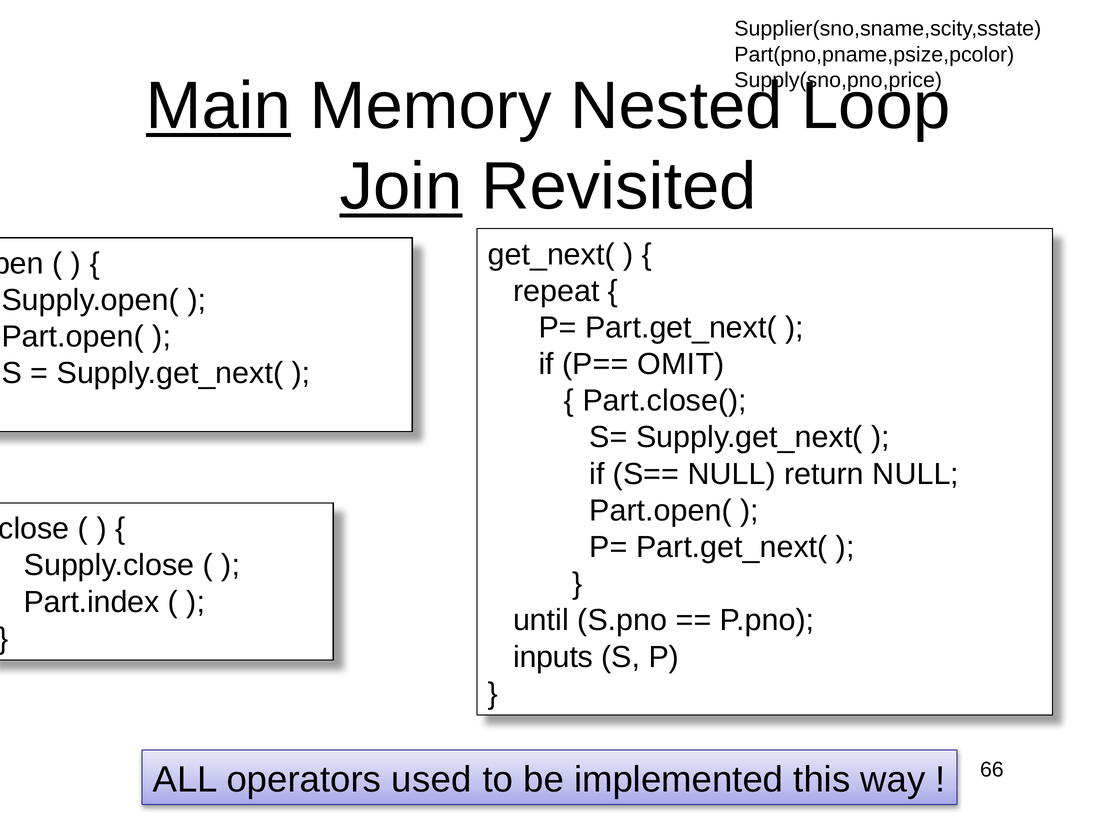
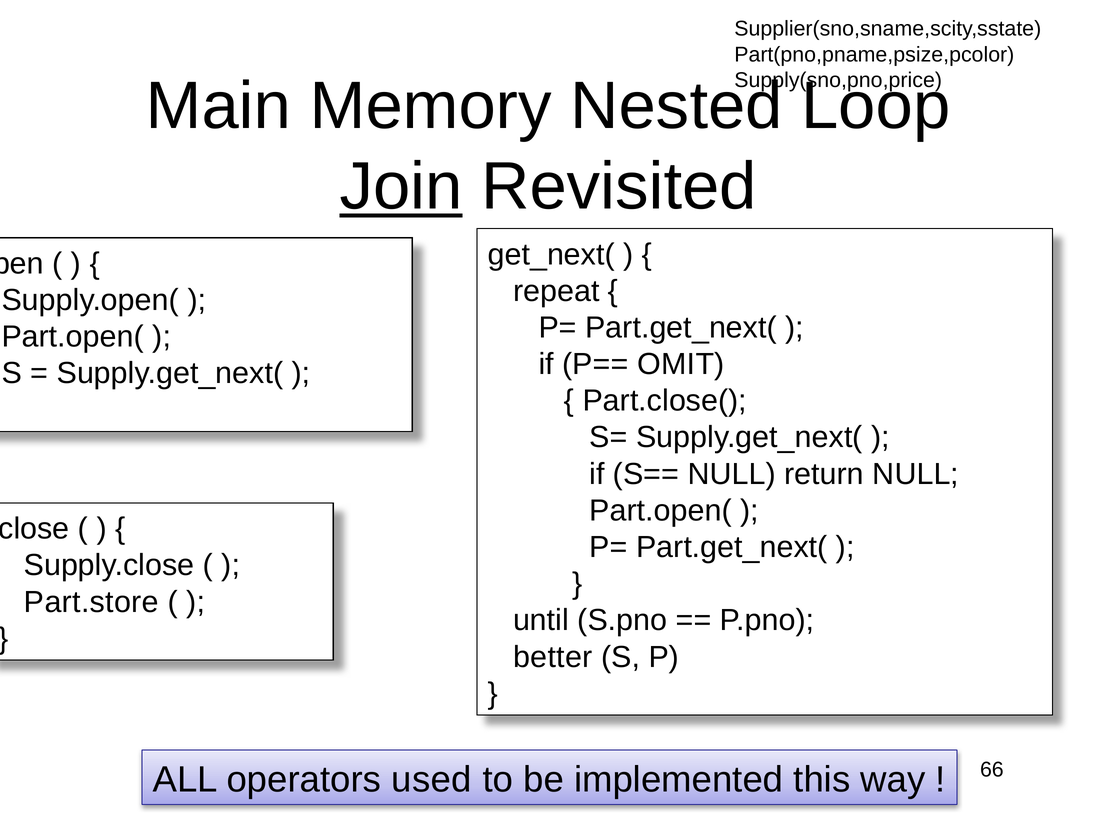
Main underline: present -> none
Part.index: Part.index -> Part.store
inputs: inputs -> better
